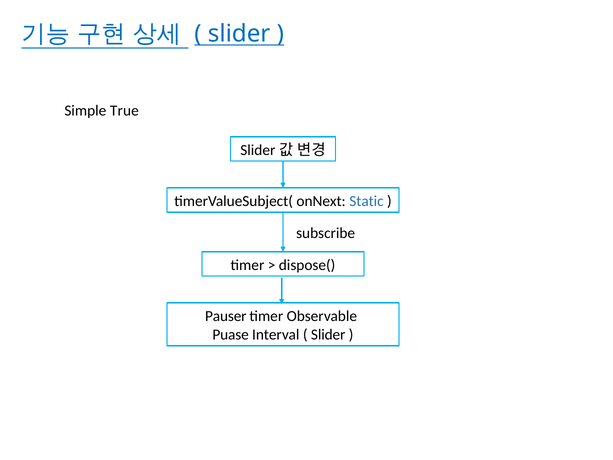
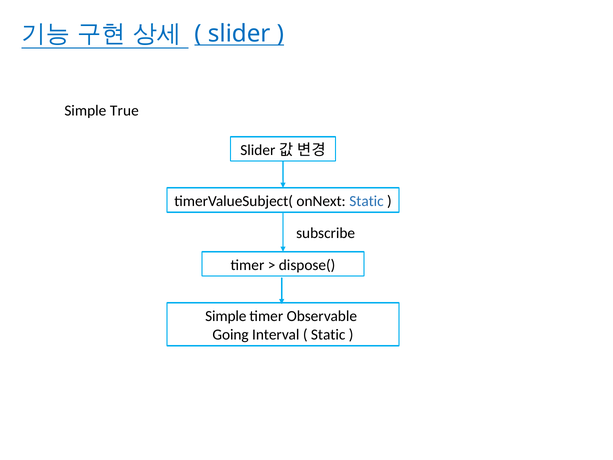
Pauser at (226, 316): Pauser -> Simple
Puase: Puase -> Going
Slider at (328, 334): Slider -> Static
